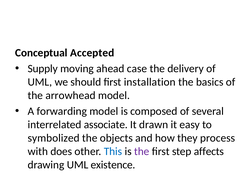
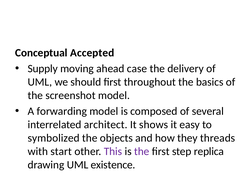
installation: installation -> throughout
arrowhead: arrowhead -> screenshot
associate: associate -> architect
drawn: drawn -> shows
process: process -> threads
does: does -> start
This colour: blue -> purple
affects: affects -> replica
